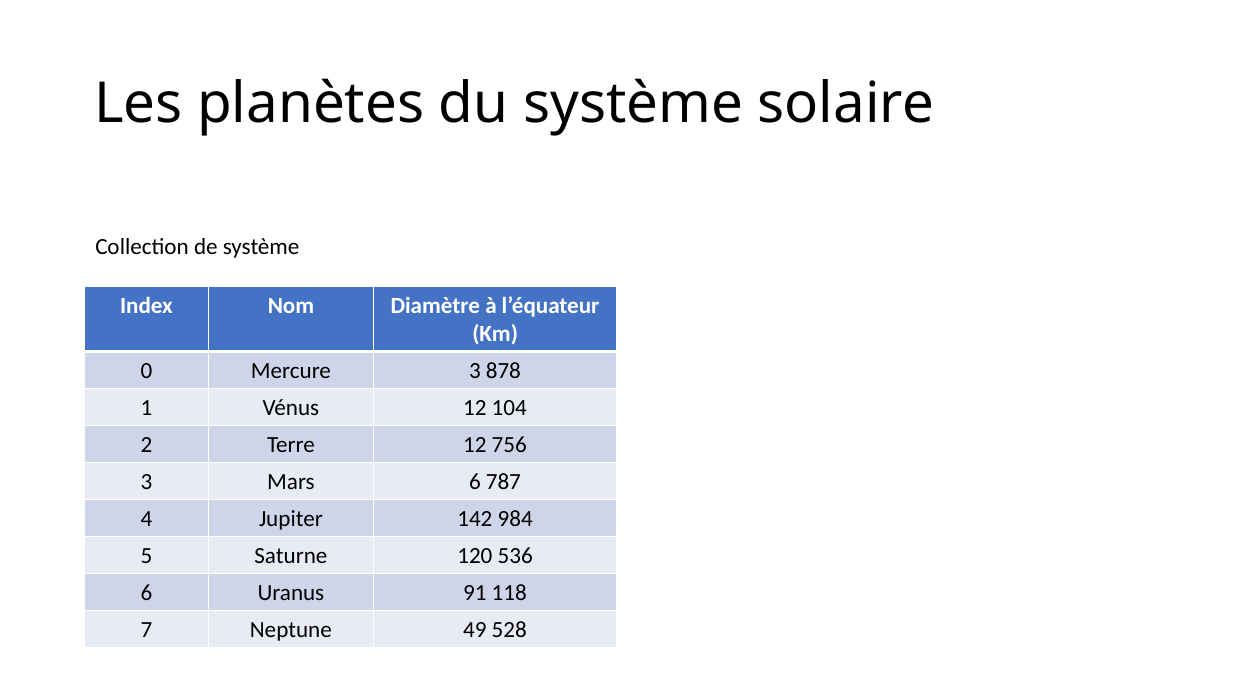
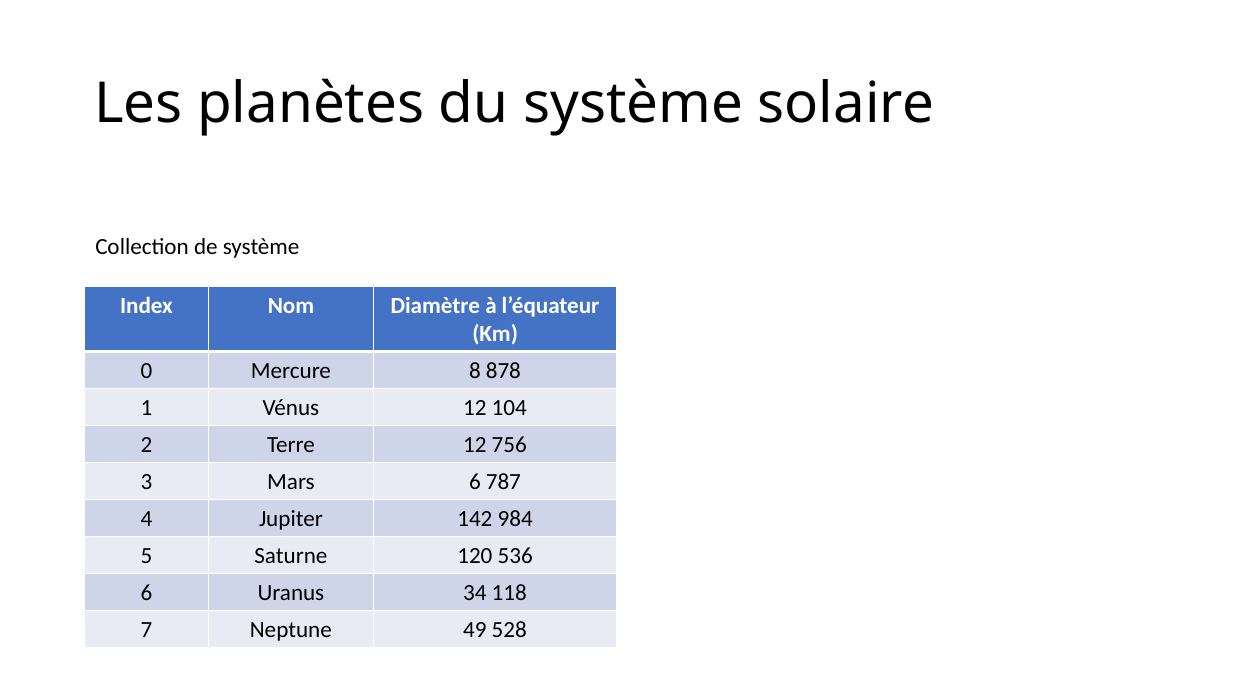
Mercure 3: 3 -> 8
91: 91 -> 34
